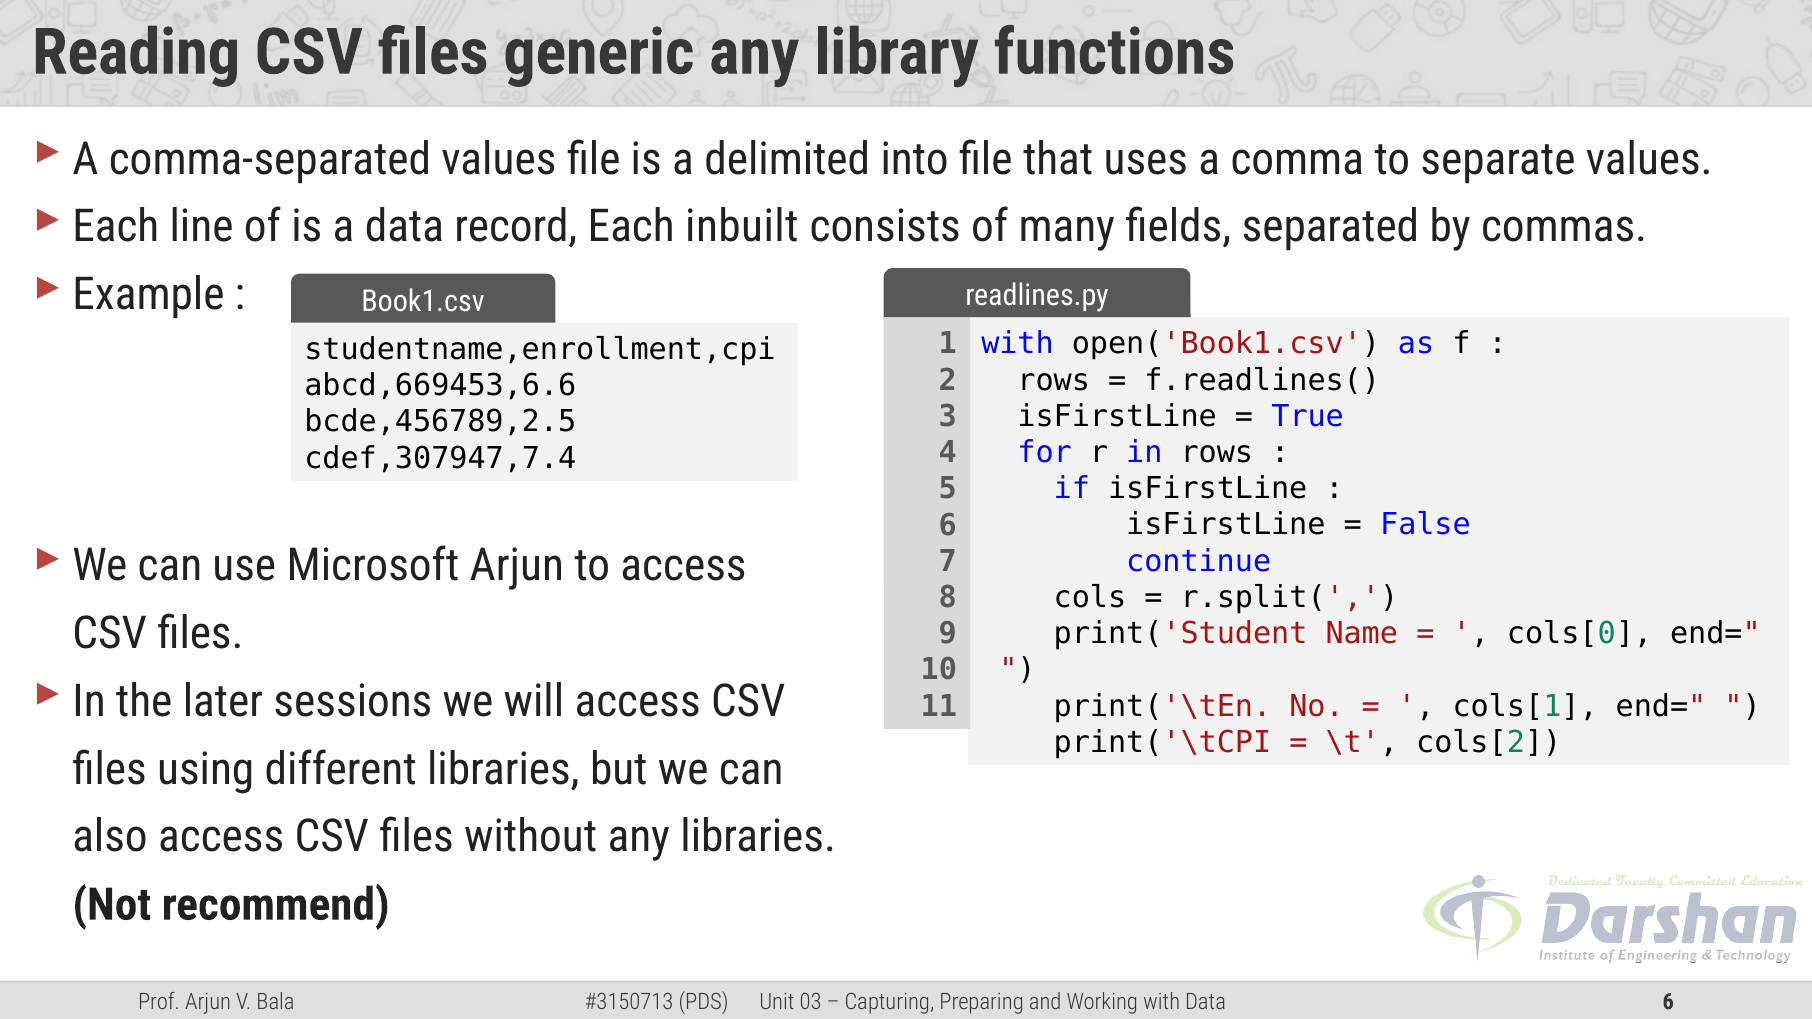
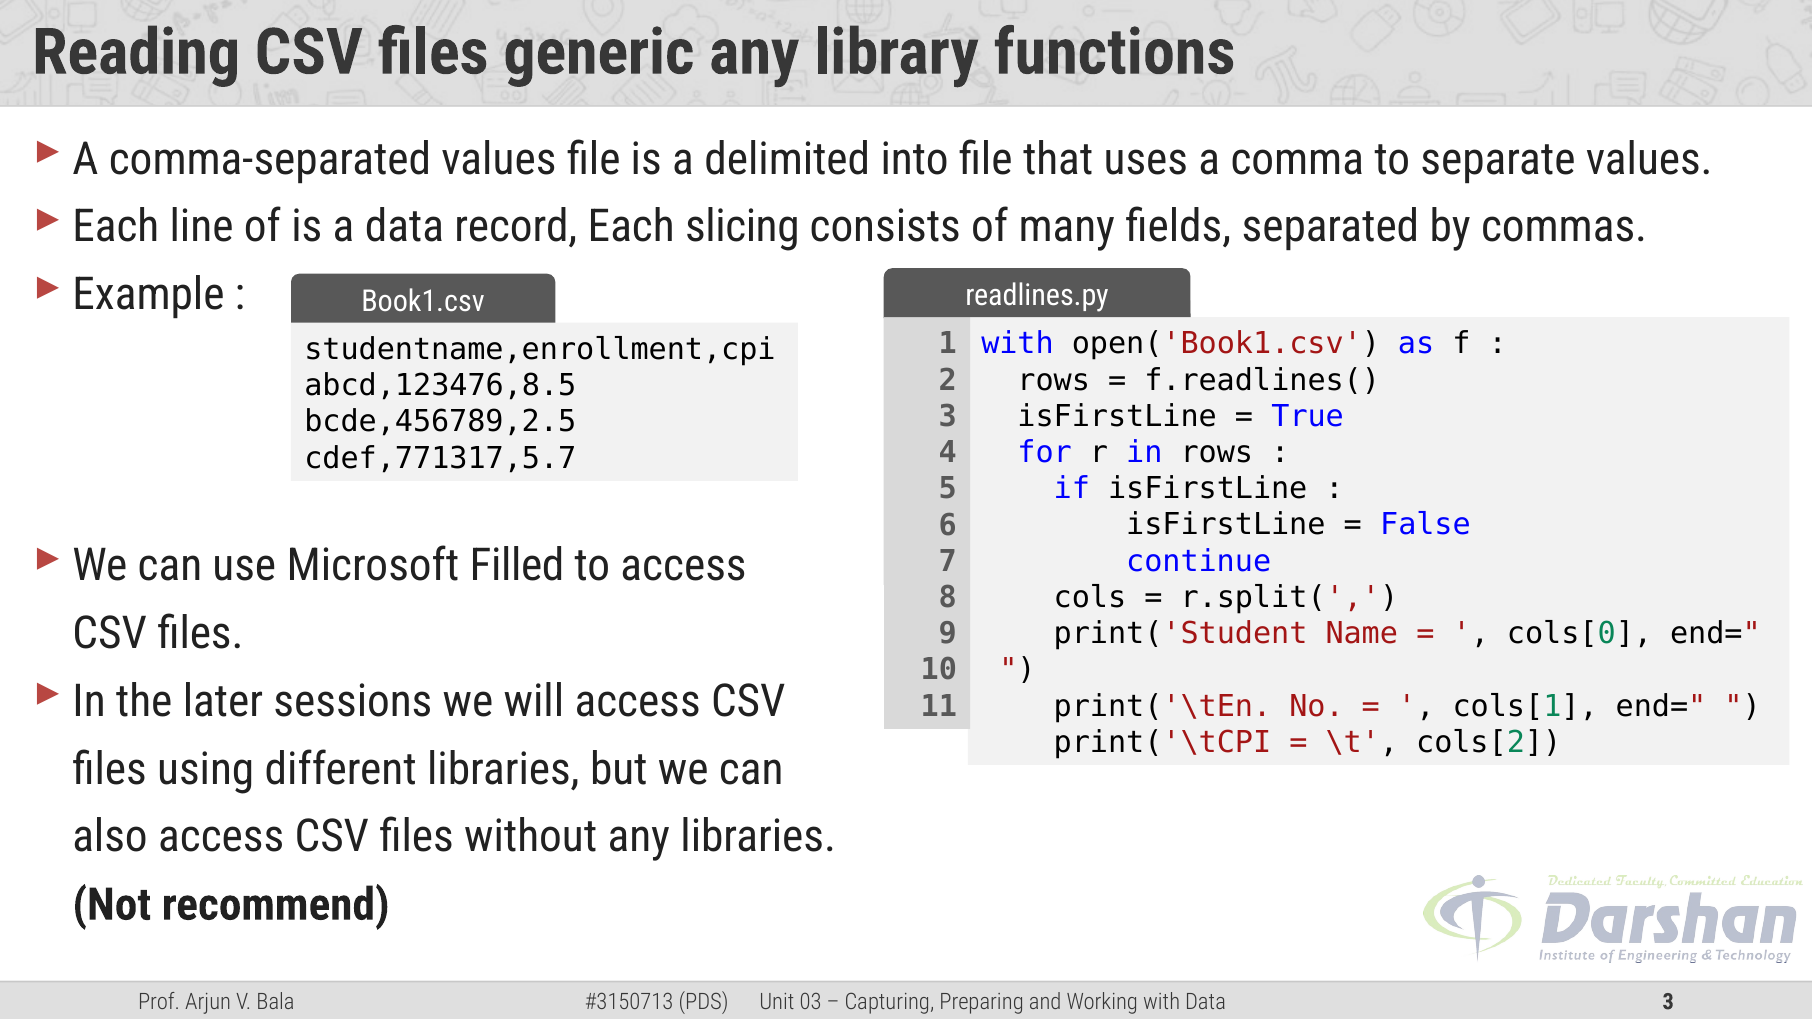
inbuilt: inbuilt -> slicing
abcd,669453,6.6: abcd,669453,6.6 -> abcd,123476,8.5
cdef,307947,7.4: cdef,307947,7.4 -> cdef,771317,5.7
Microsoft Arjun: Arjun -> Filled
Data 6: 6 -> 3
